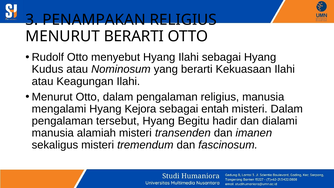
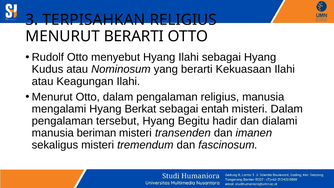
PENAMPAKAN: PENAMPAKAN -> TERPISAHKAN
Kejora: Kejora -> Berkat
alamiah: alamiah -> beriman
